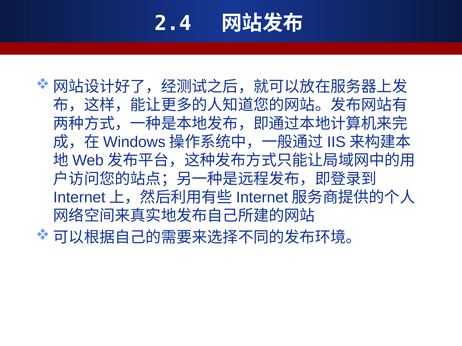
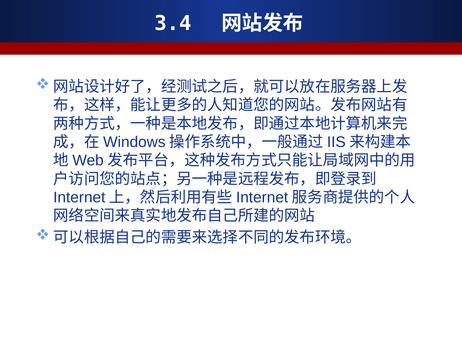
2.4: 2.4 -> 3.4
